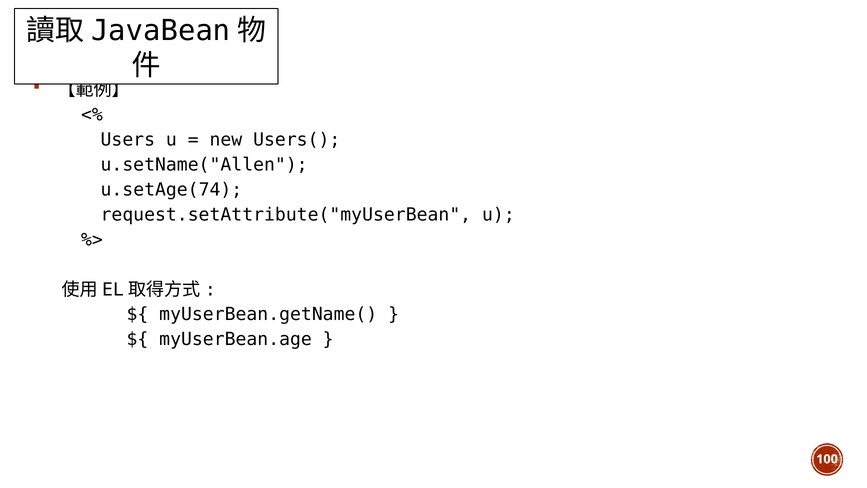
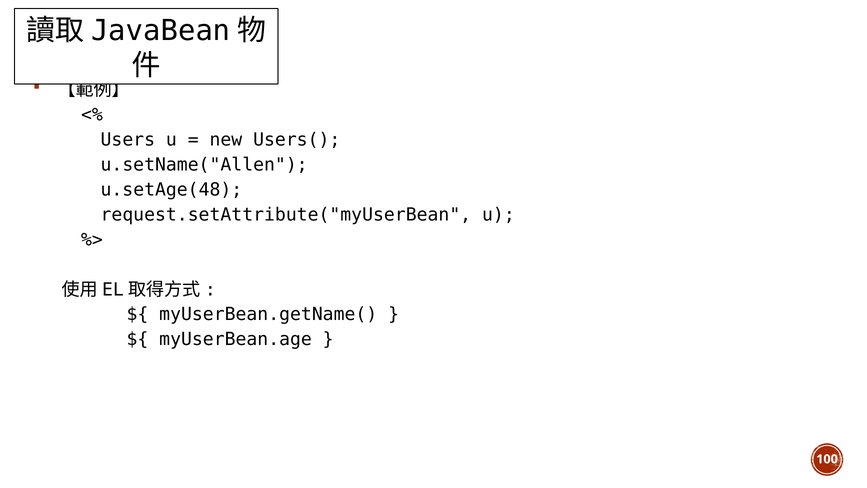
u.setAge(74: u.setAge(74 -> u.setAge(48
